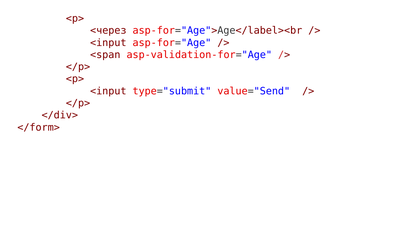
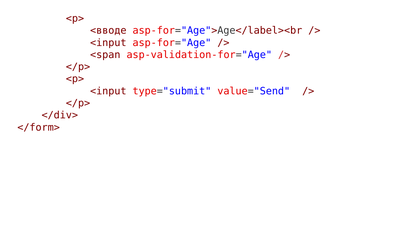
<через: <через -> <вводе
